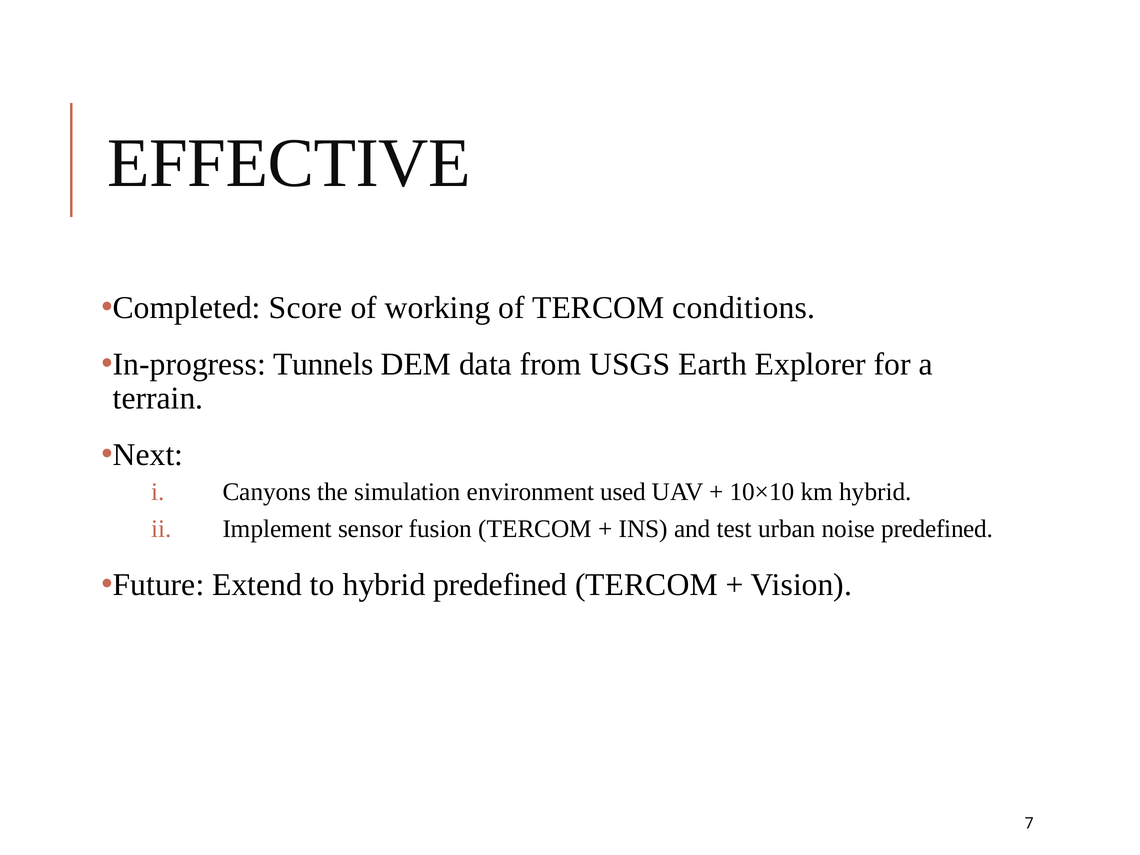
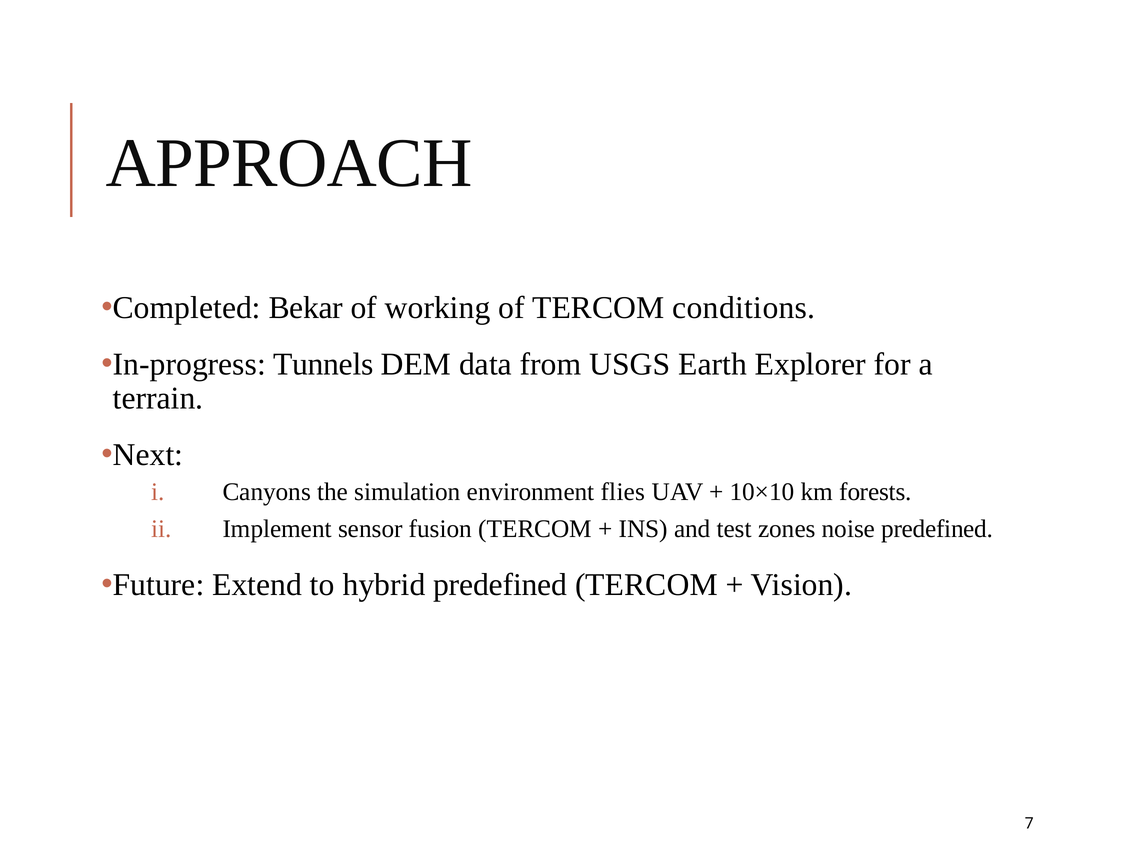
EFFECTIVE: EFFECTIVE -> APPROACH
Score: Score -> Bekar
used: used -> flies
km hybrid: hybrid -> forests
urban: urban -> zones
